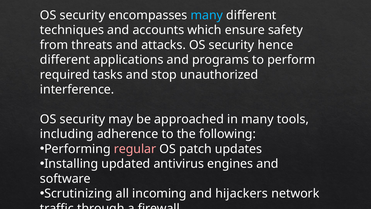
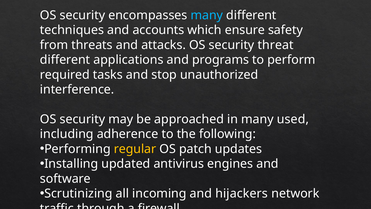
hence: hence -> threat
tools: tools -> used
regular colour: pink -> yellow
